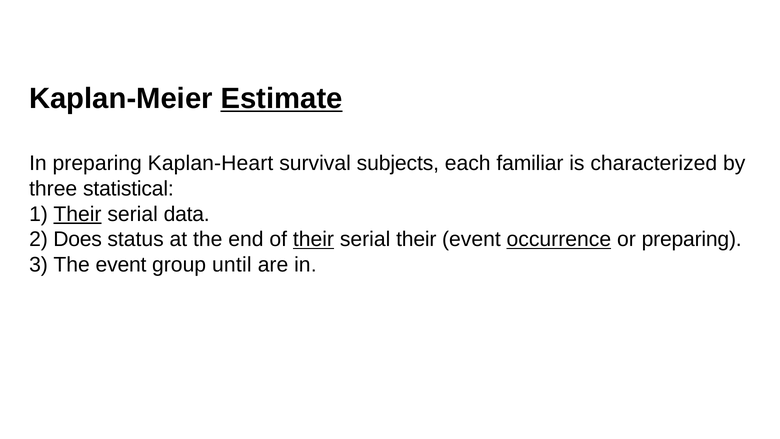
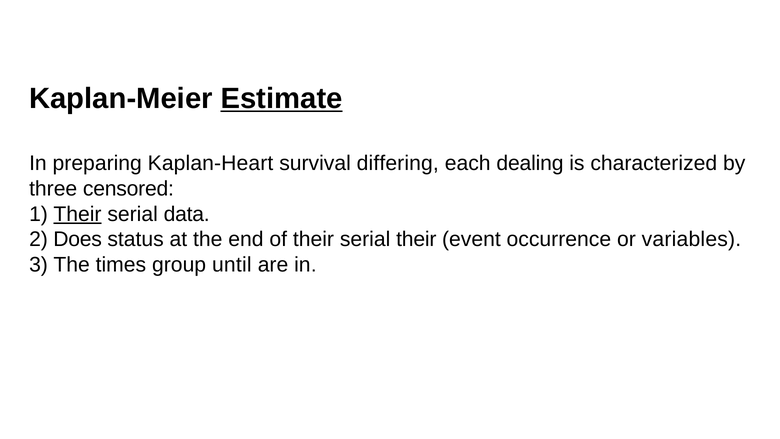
subjects: subjects -> differing
familiar: familiar -> dealing
statistical: statistical -> censored
their at (313, 239) underline: present -> none
occurrence underline: present -> none
or preparing: preparing -> variables
The event: event -> times
